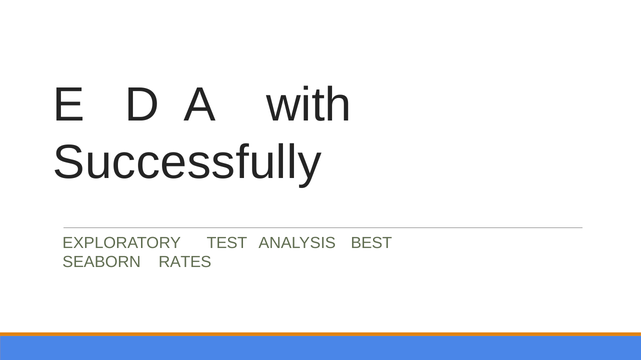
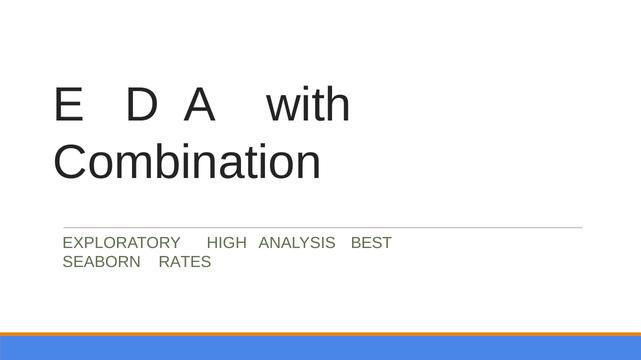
Successfully: Successfully -> Combination
TEST: TEST -> HIGH
